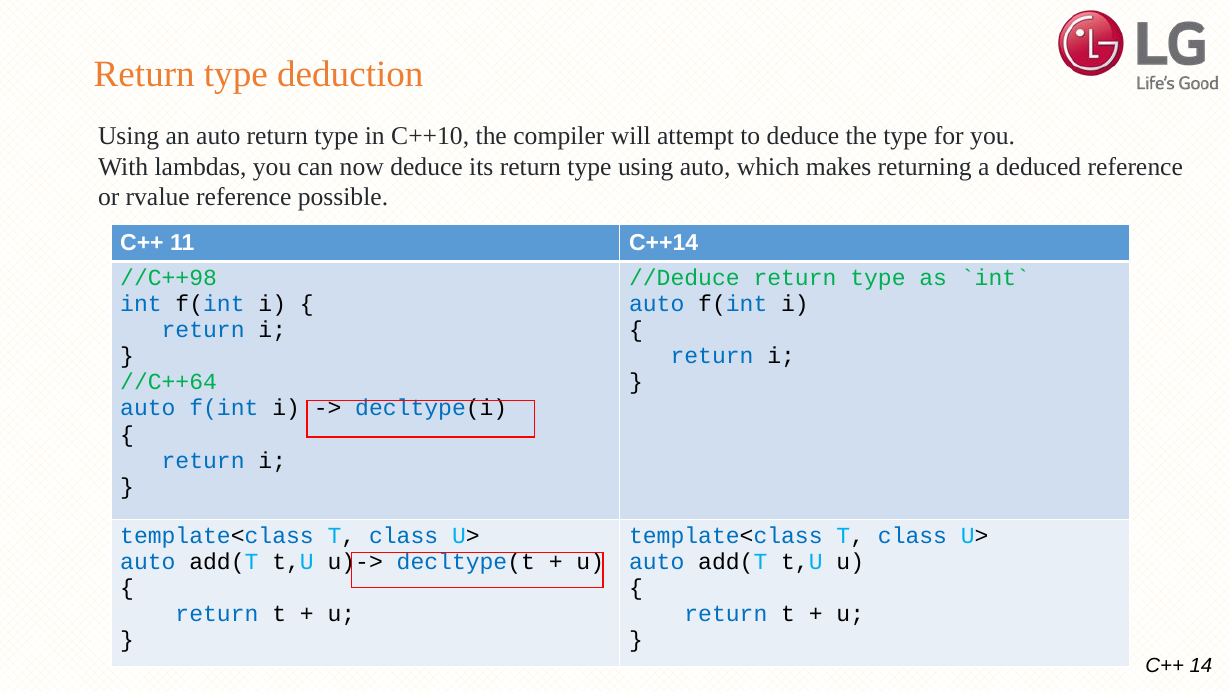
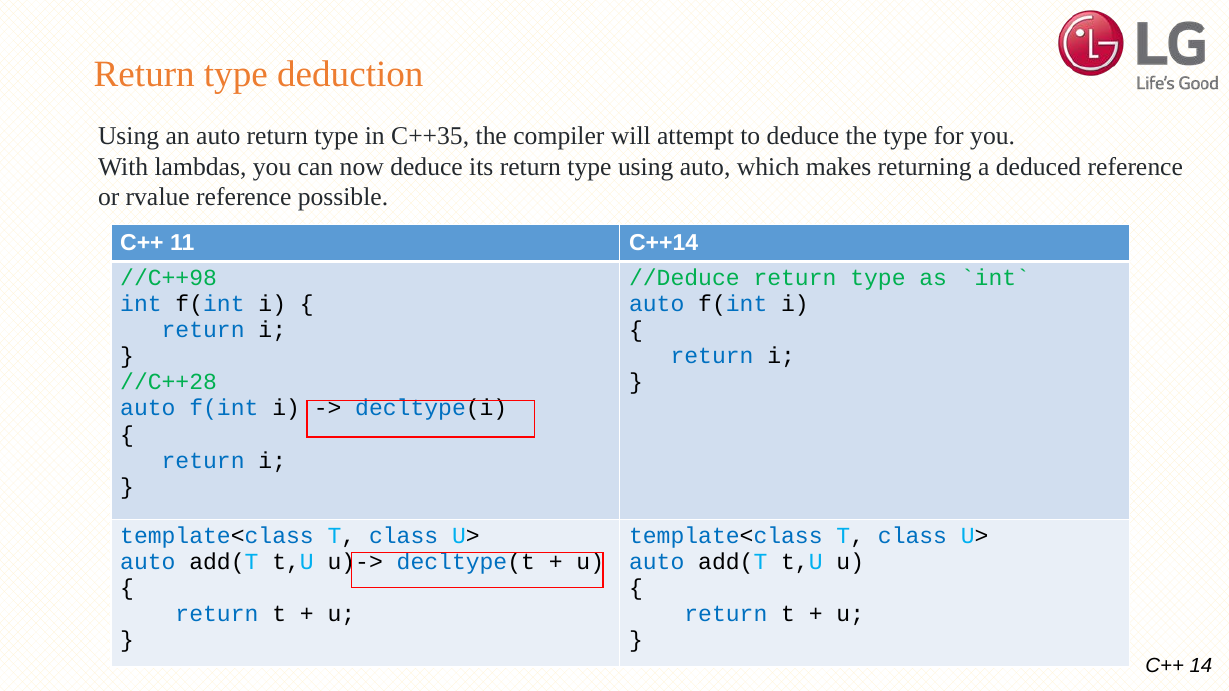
C++10: C++10 -> C++35
//C++64: //C++64 -> //C++28
